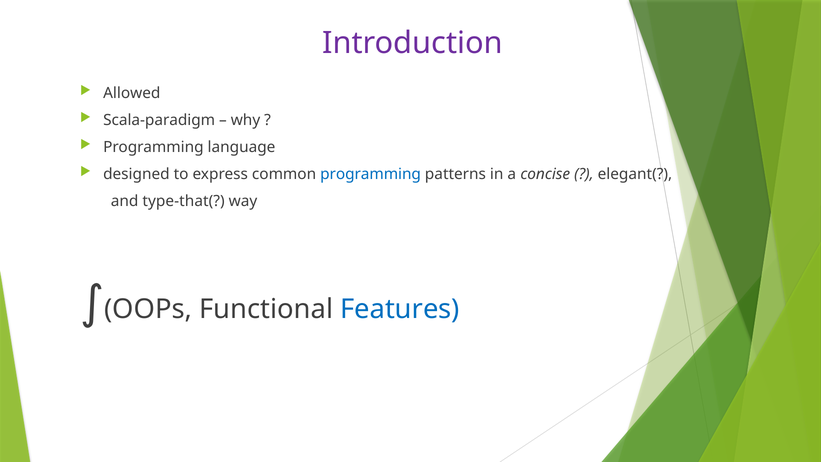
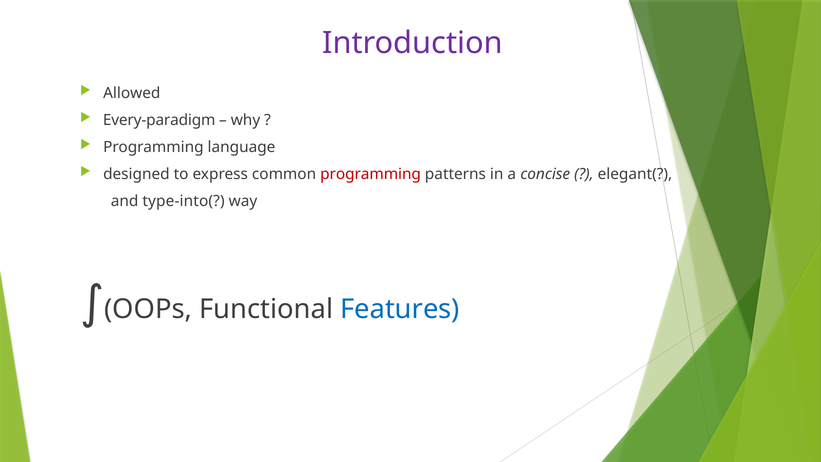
Scala-paradigm: Scala-paradigm -> Every-paradigm
programming at (371, 174) colour: blue -> red
type-that(: type-that( -> type-into(
